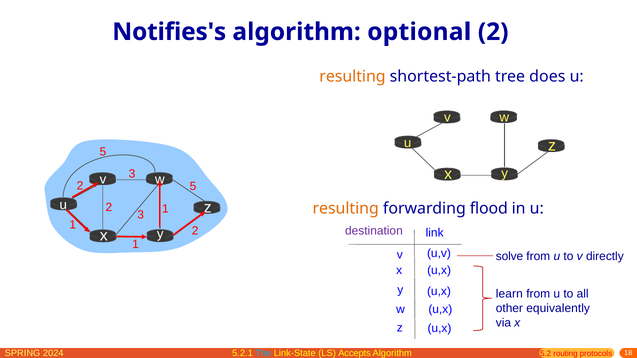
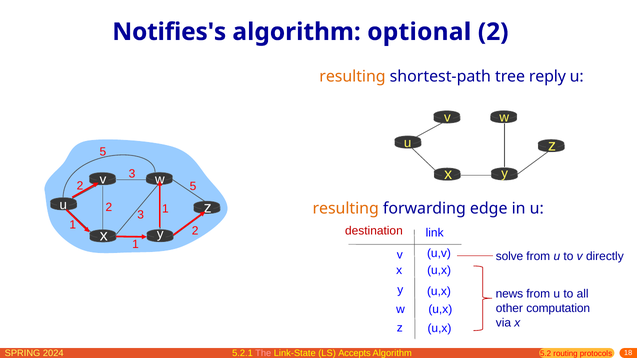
does: does -> reply
flood: flood -> edge
destination colour: purple -> red
learn: learn -> news
equivalently: equivalently -> computation
The colour: light blue -> pink
